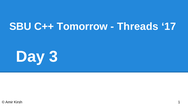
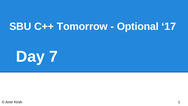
Threads: Threads -> Optional
3: 3 -> 7
